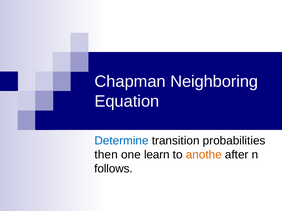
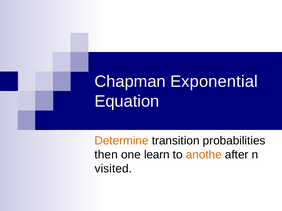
Neighboring: Neighboring -> Exponential
Determine colour: blue -> orange
follows: follows -> visited
